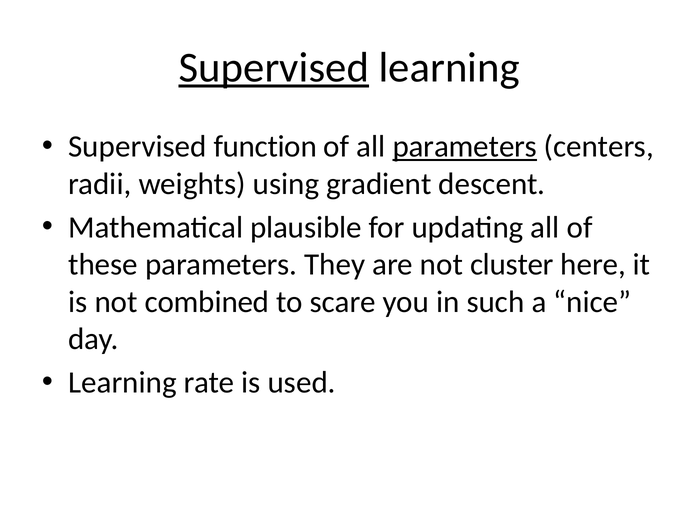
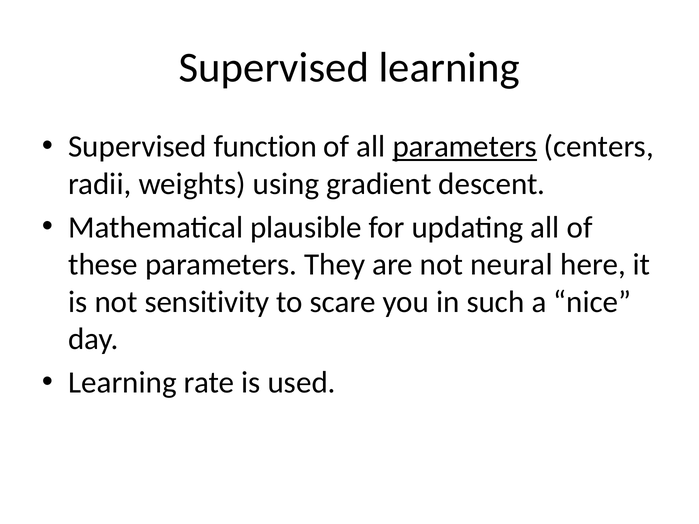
Supervised at (274, 68) underline: present -> none
cluster: cluster -> neural
combined: combined -> sensitivity
